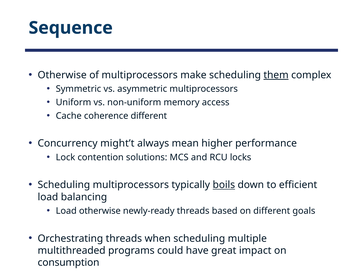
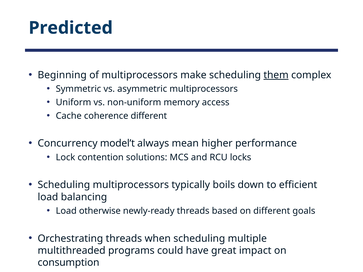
Sequence: Sequence -> Predicted
Otherwise at (62, 75): Otherwise -> Beginning
might’t: might’t -> model’t
boils underline: present -> none
